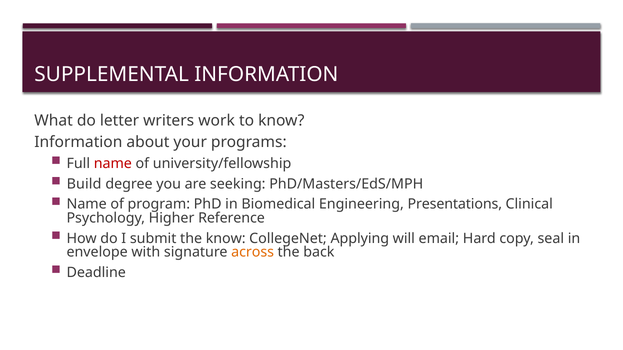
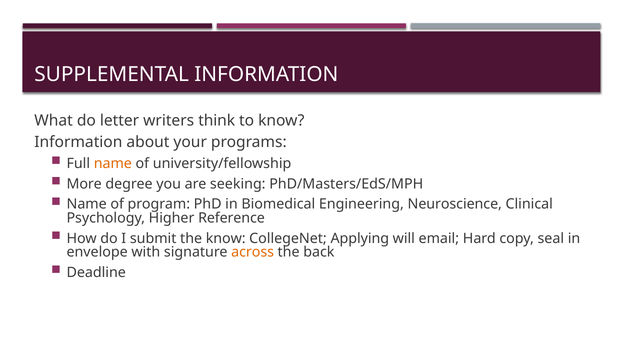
work: work -> think
name at (113, 164) colour: red -> orange
Build: Build -> More
Presentations: Presentations -> Neuroscience
